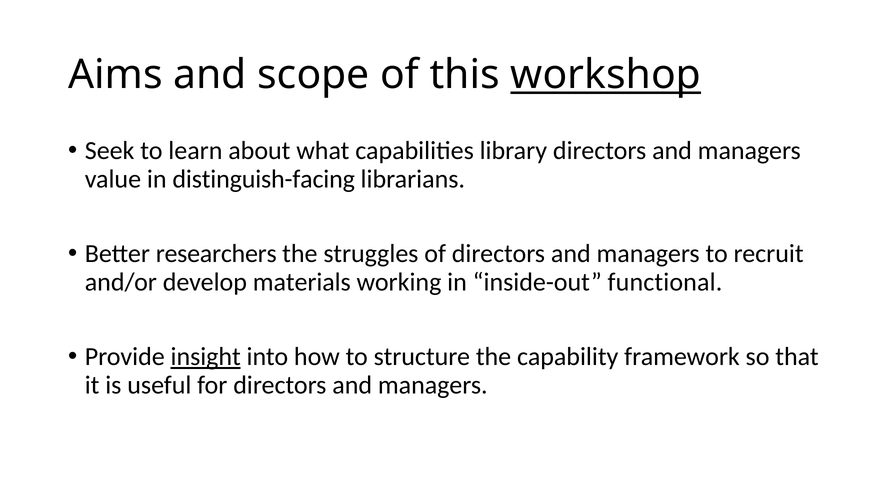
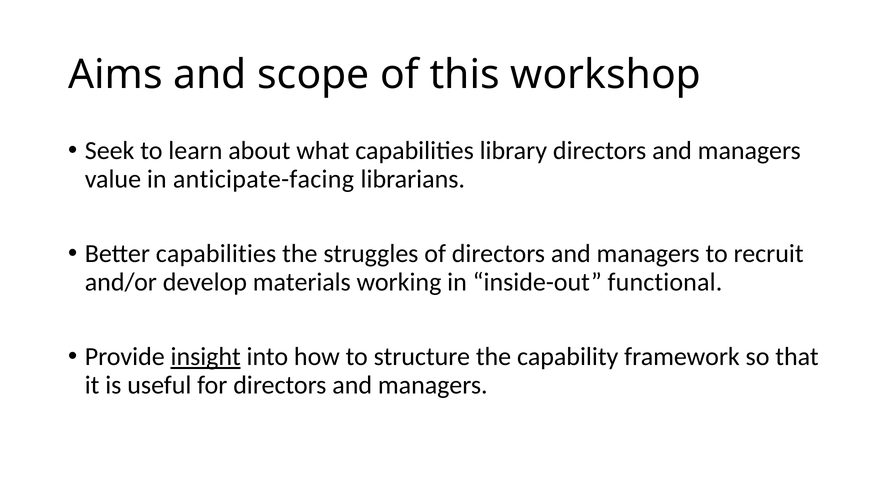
workshop underline: present -> none
distinguish-facing: distinguish-facing -> anticipate-facing
Better researchers: researchers -> capabilities
